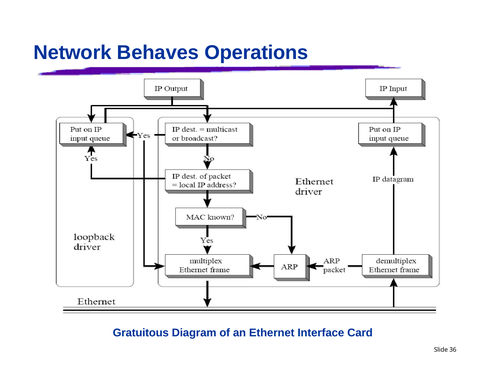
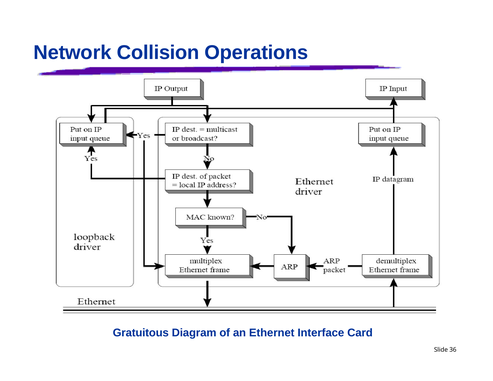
Behaves: Behaves -> Collision
